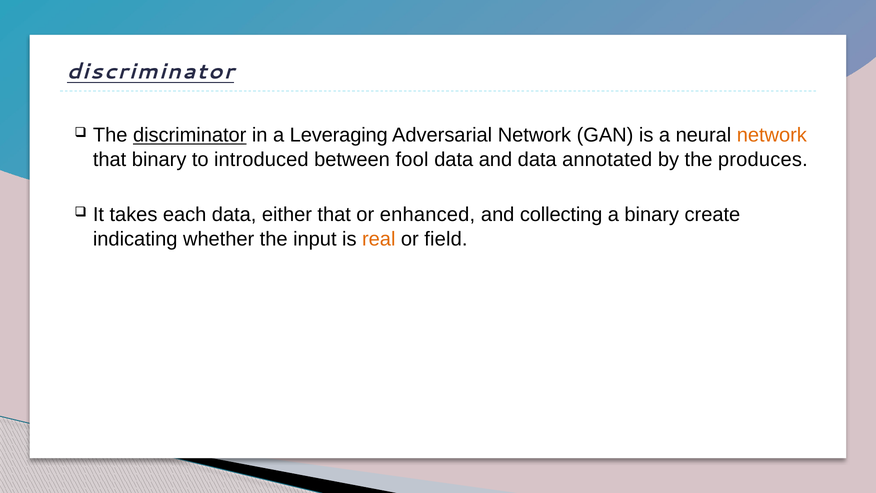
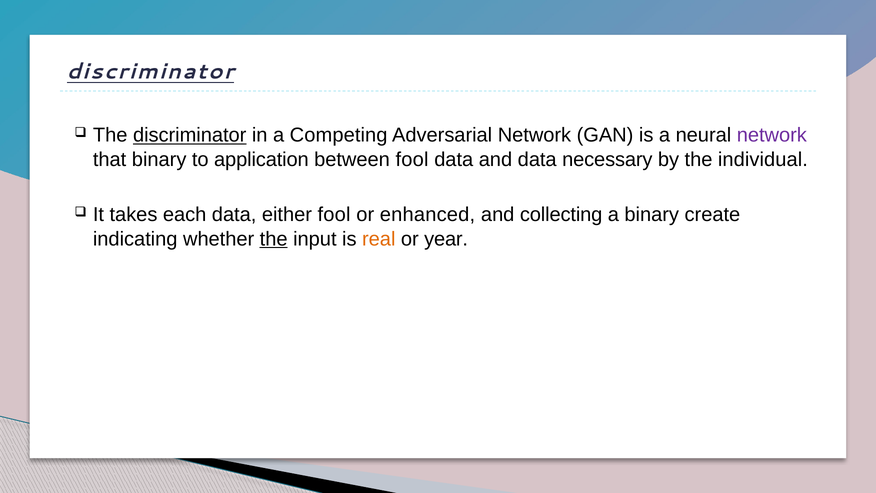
Leveraging: Leveraging -> Competing
network at (772, 135) colour: orange -> purple
introduced: introduced -> application
annotated: annotated -> necessary
produces: produces -> individual
either that: that -> fool
the at (274, 239) underline: none -> present
field: field -> year
